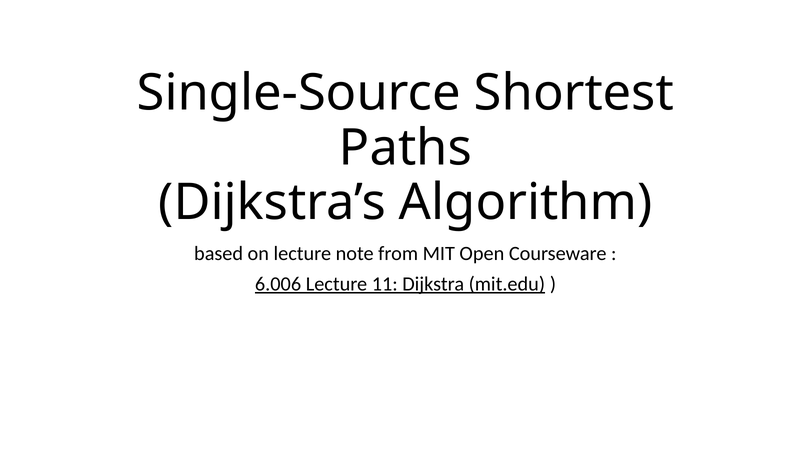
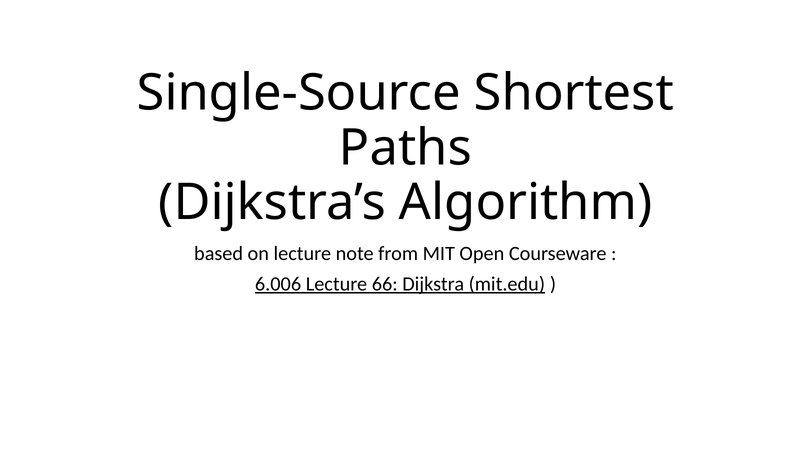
11: 11 -> 66
